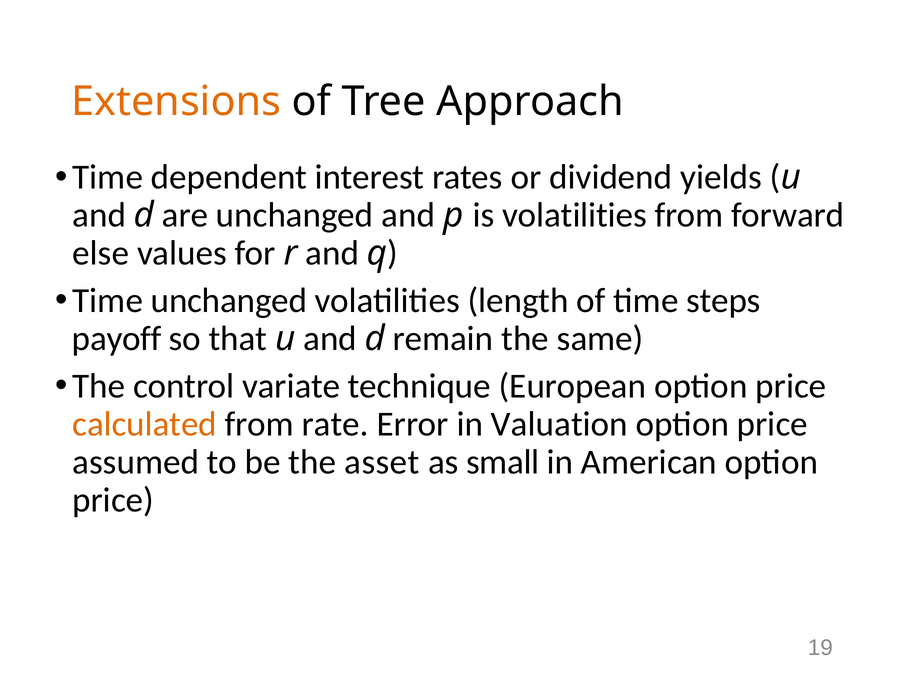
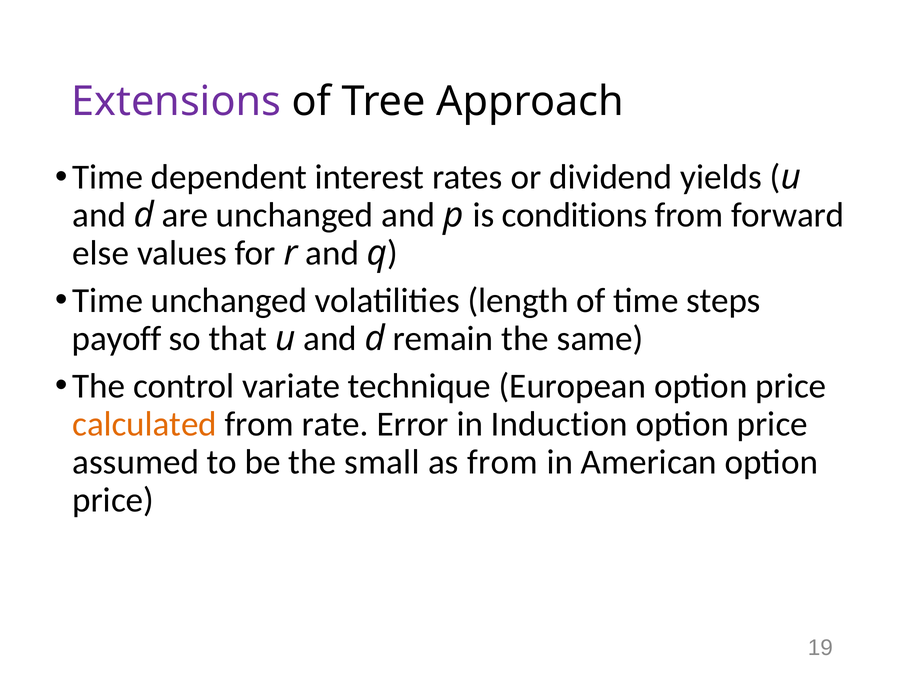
Extensions colour: orange -> purple
is volatilities: volatilities -> conditions
Valuation: Valuation -> Induction
asset: asset -> small
as small: small -> from
